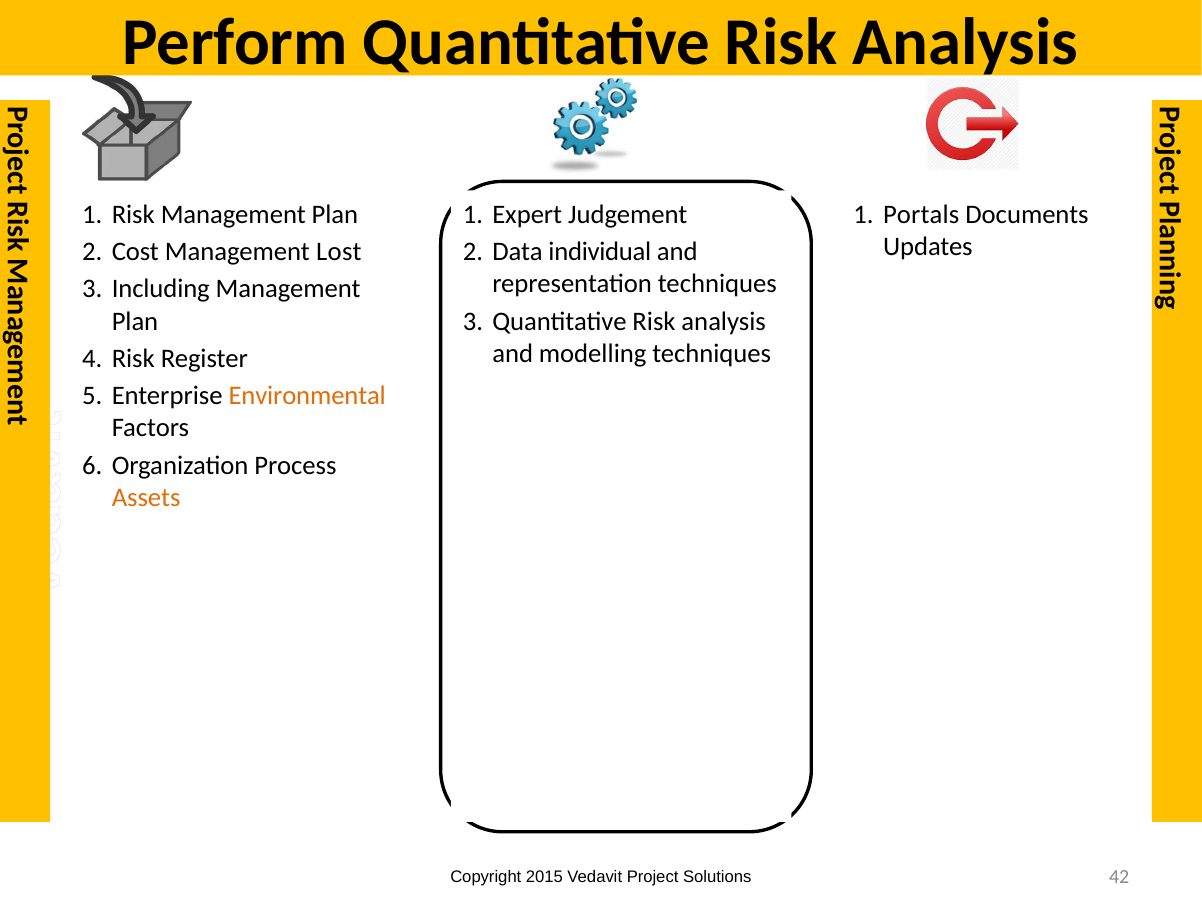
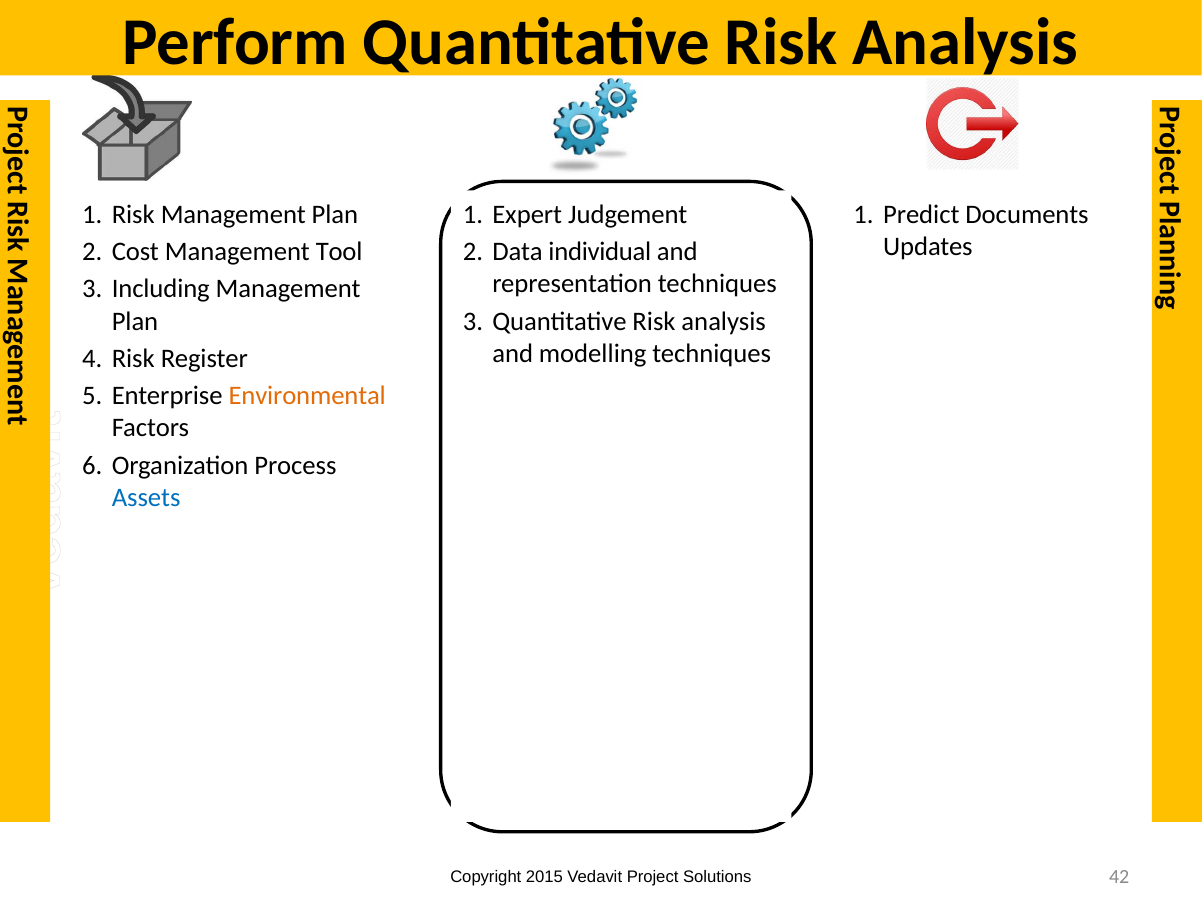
Portals: Portals -> Predict
Lost: Lost -> Tool
Assets colour: orange -> blue
